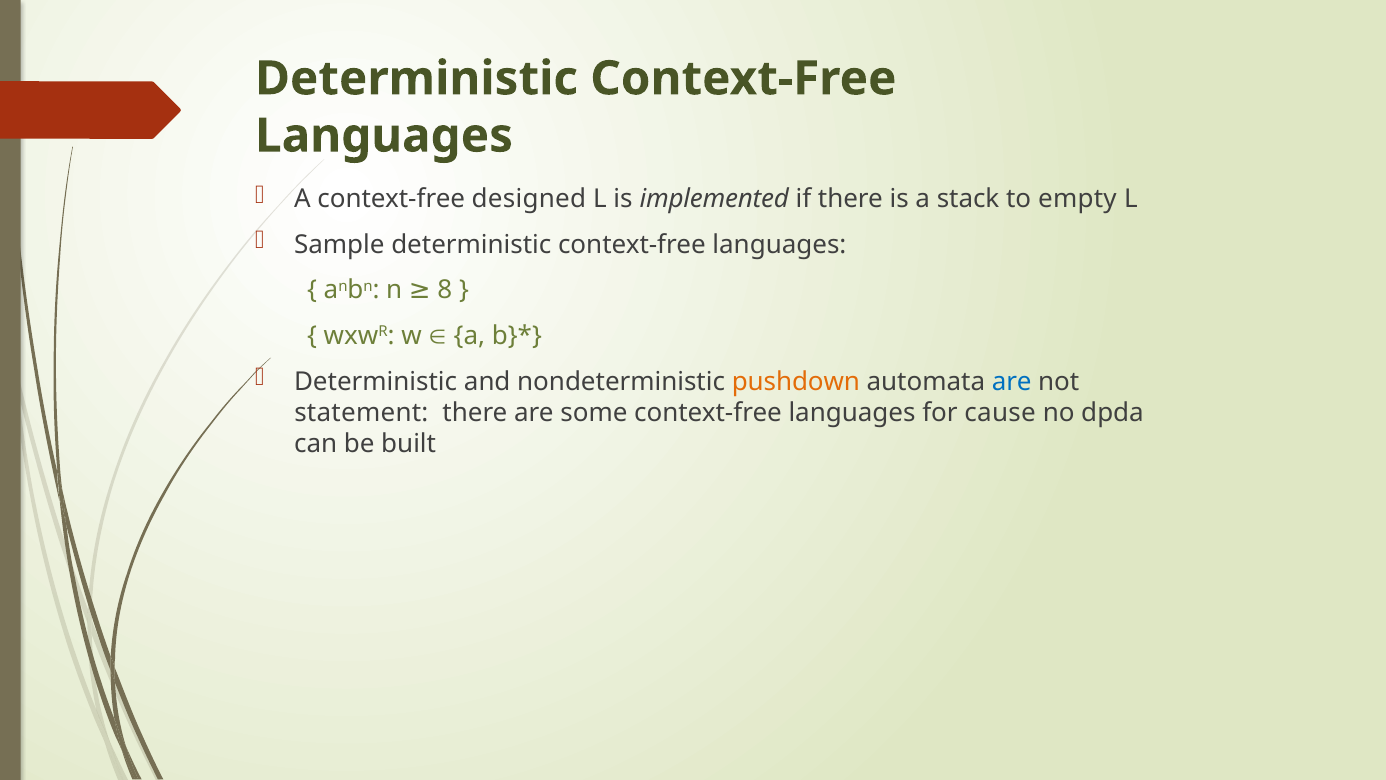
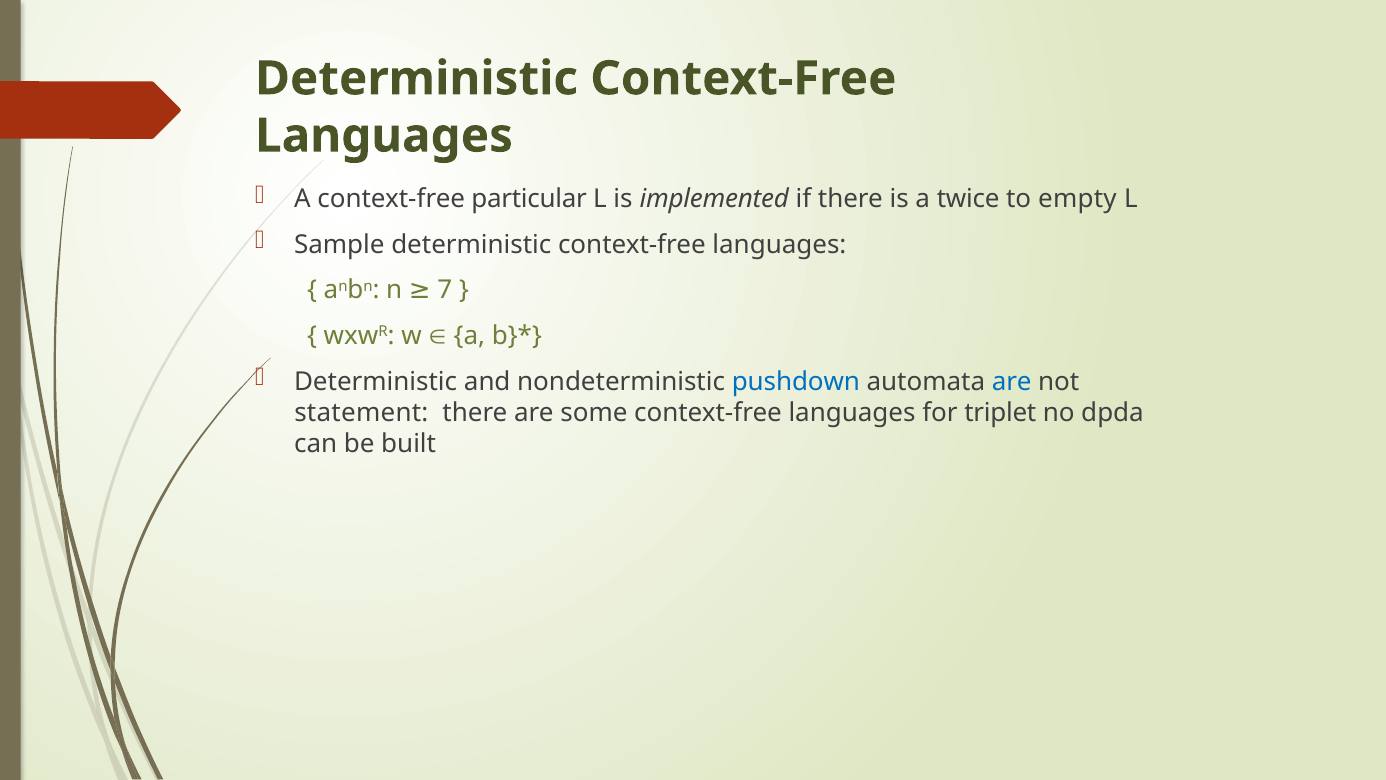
designed: designed -> particular
stack: stack -> twice
8: 8 -> 7
pushdown colour: orange -> blue
cause: cause -> triplet
